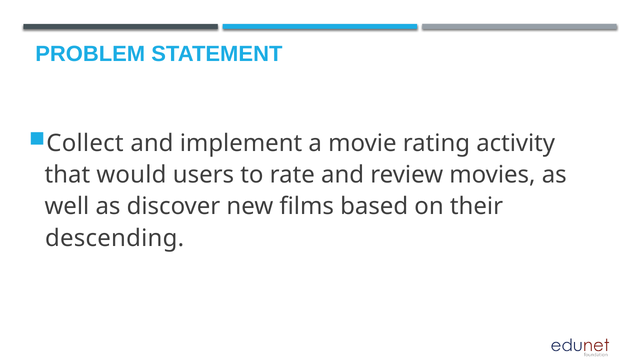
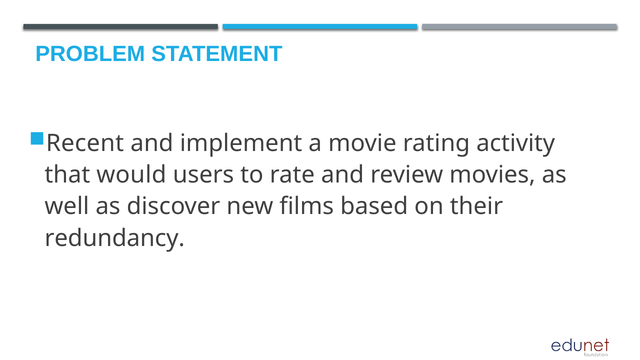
Collect: Collect -> Recent
descending: descending -> redundancy
